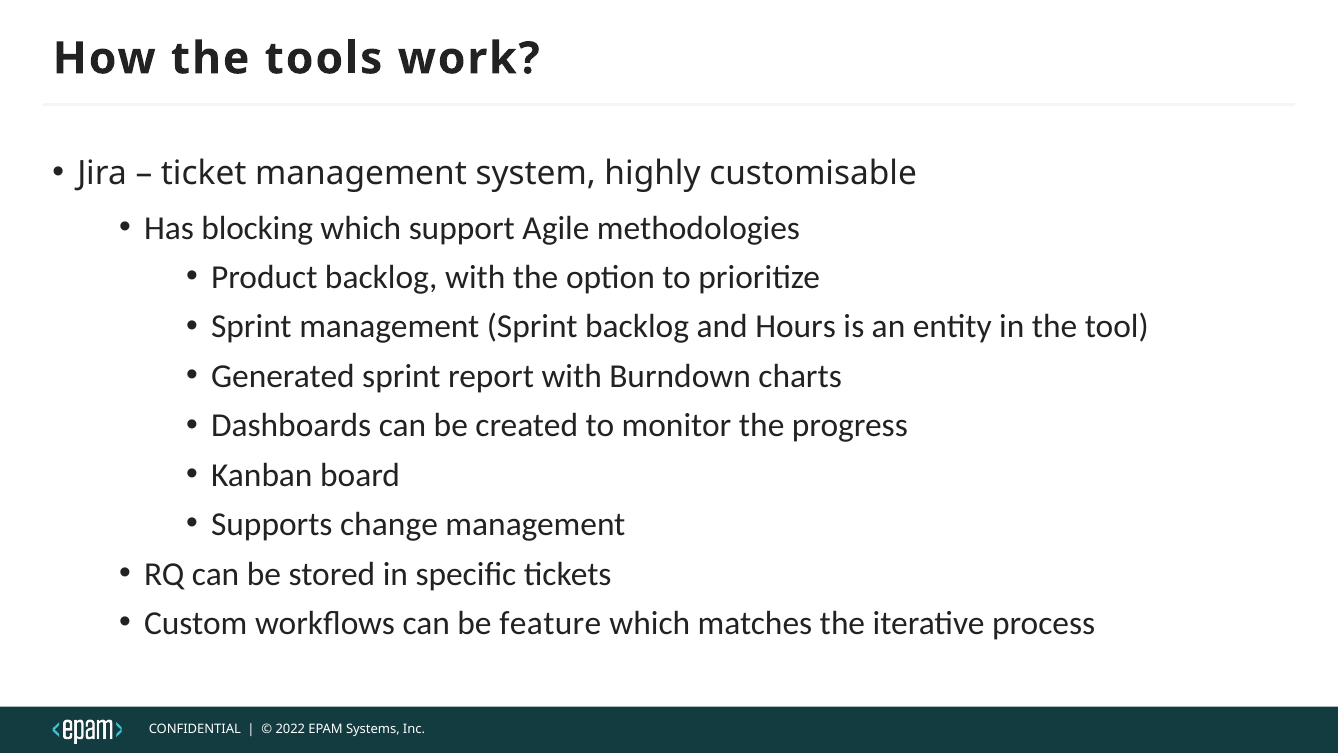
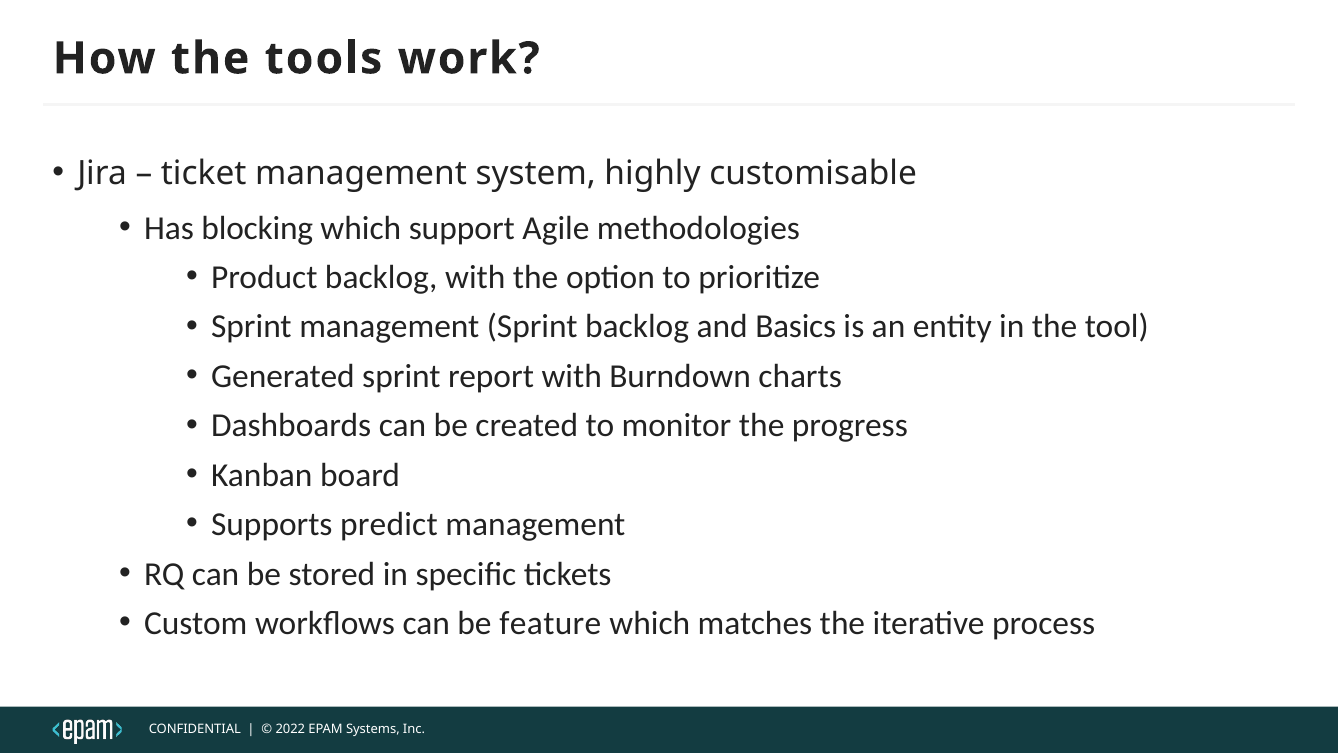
Hours: Hours -> Basics
change: change -> predict
